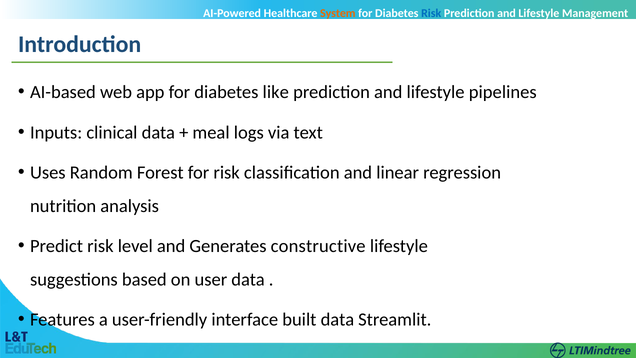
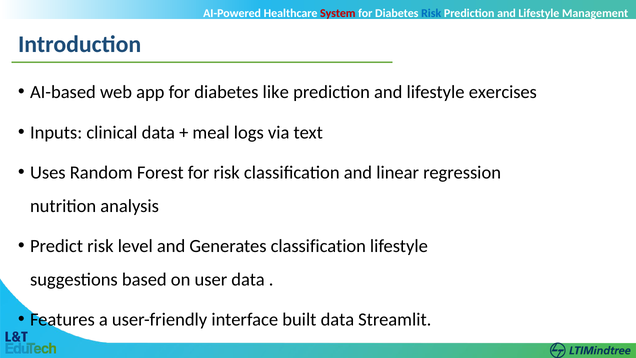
System colour: orange -> red
pipelines: pipelines -> exercises
Generates constructive: constructive -> classification
